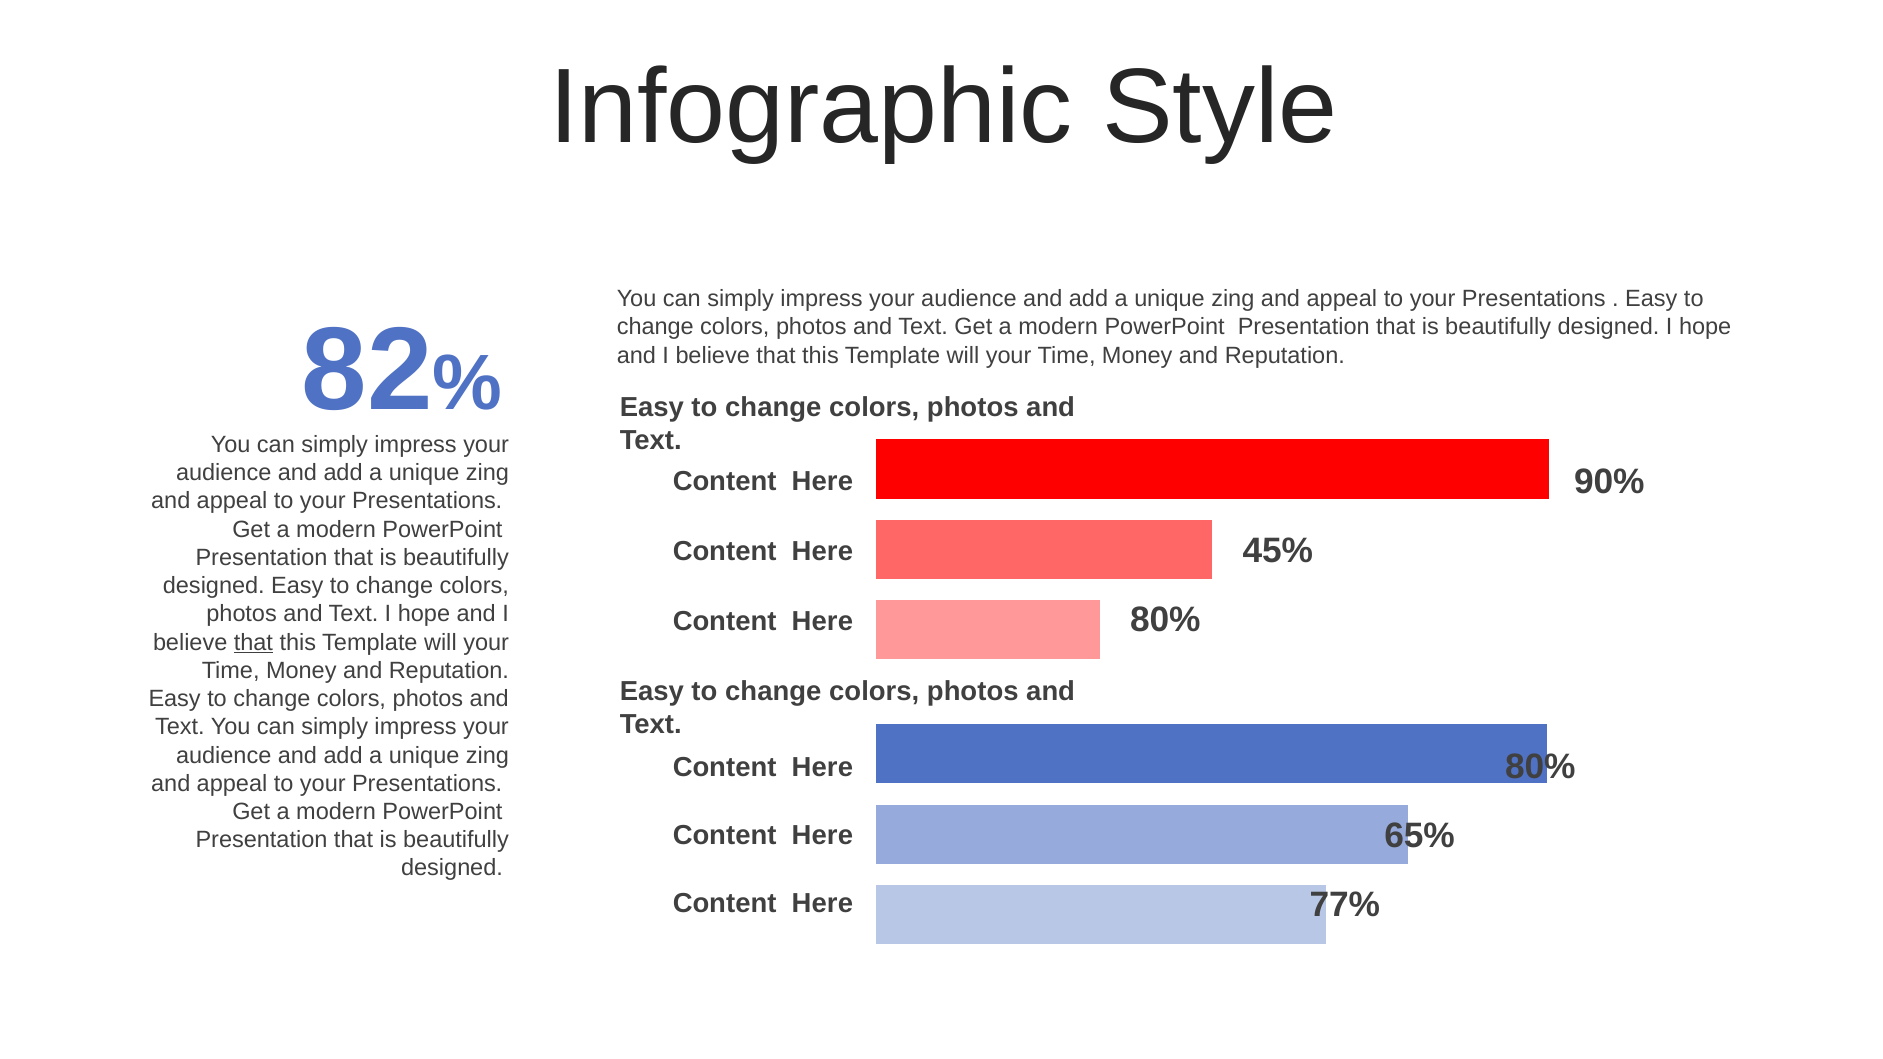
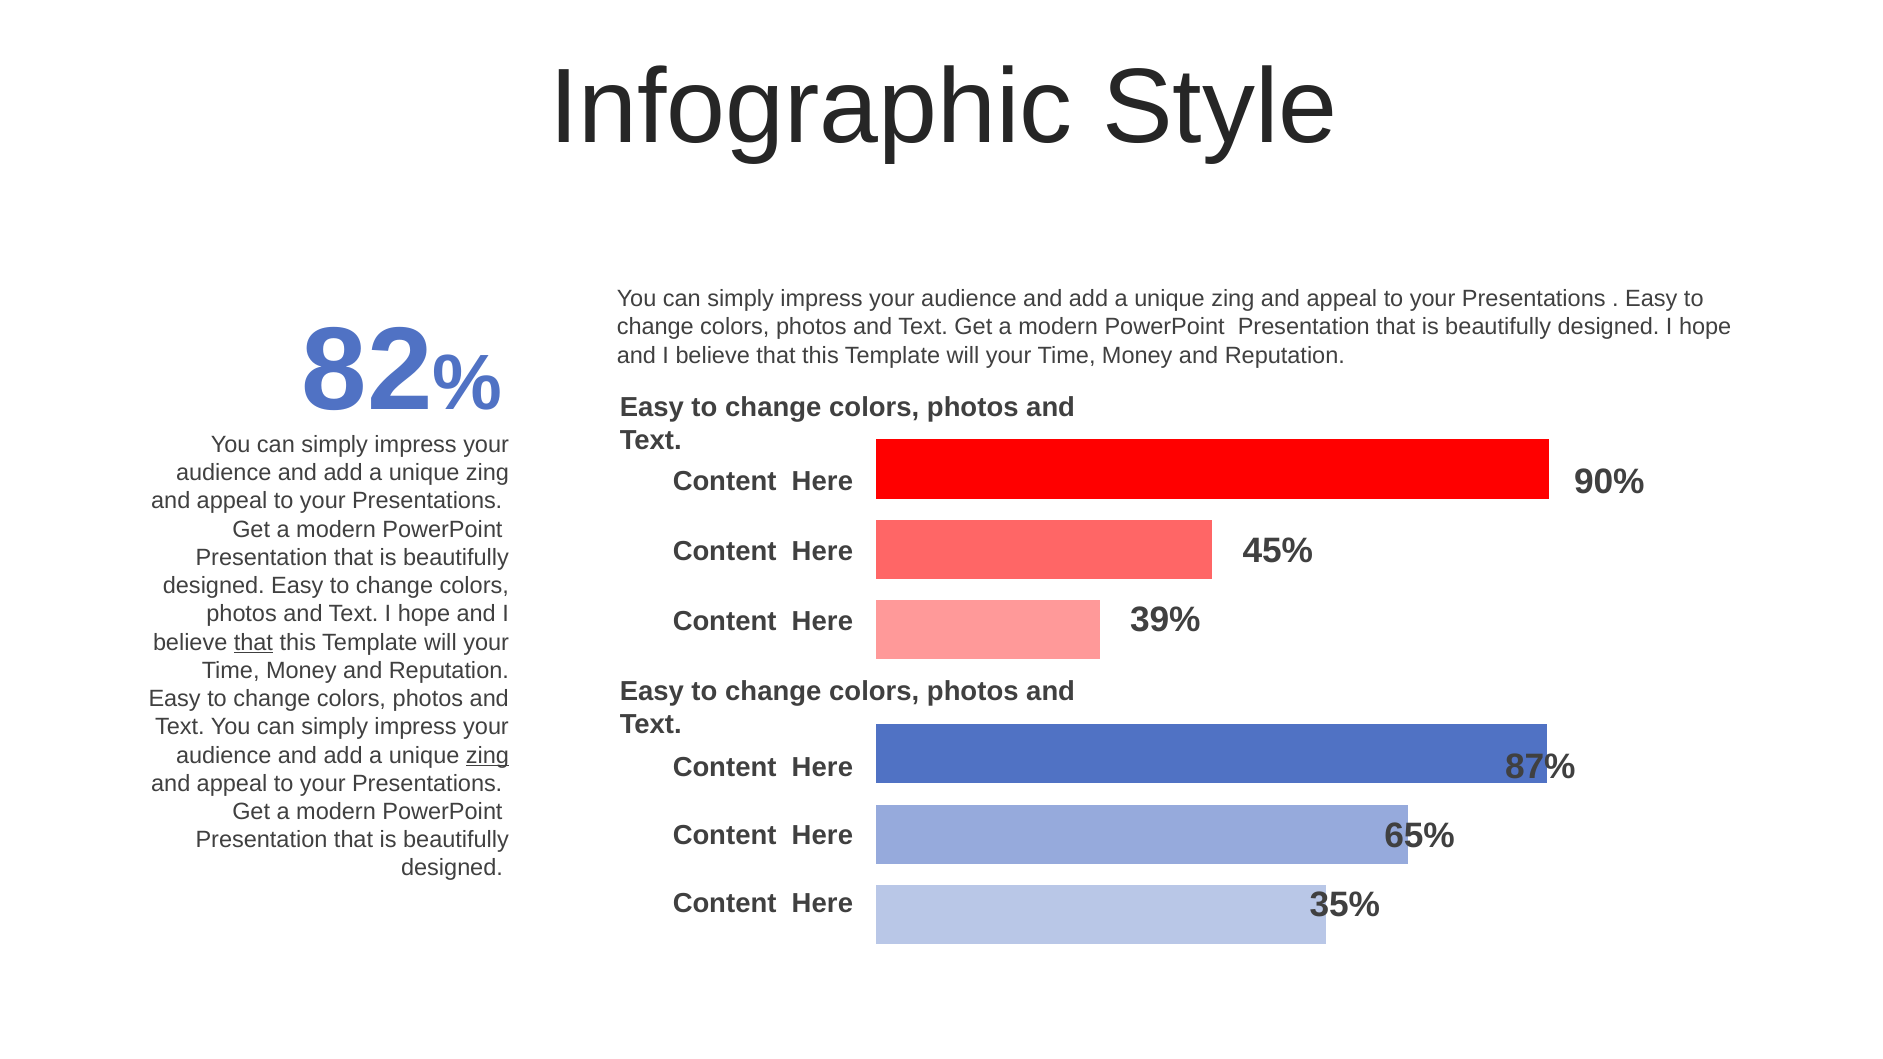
80% at (1165, 620): 80% -> 39%
zing at (487, 755) underline: none -> present
80% at (1540, 767): 80% -> 87%
77%: 77% -> 35%
